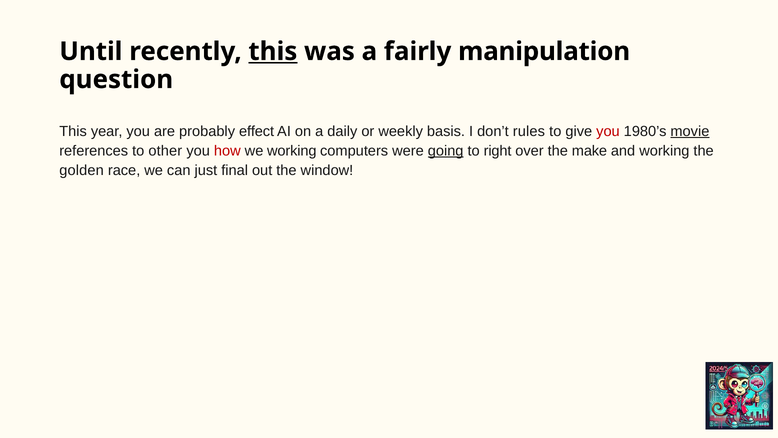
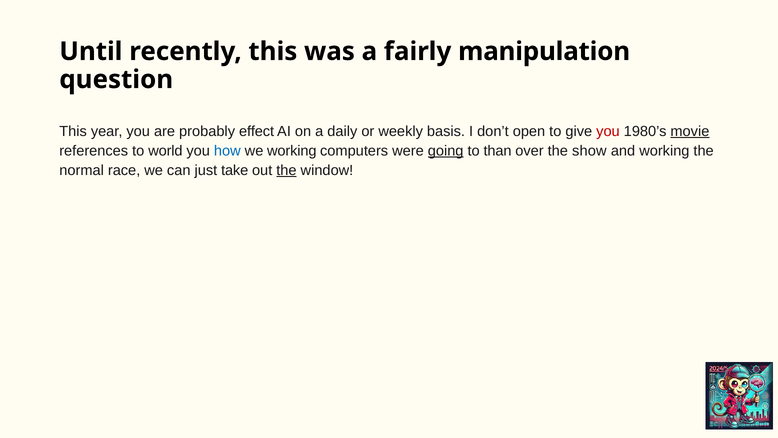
this at (273, 51) underline: present -> none
rules: rules -> open
other: other -> world
how colour: red -> blue
right: right -> than
make: make -> show
golden: golden -> normal
final: final -> take
the at (286, 170) underline: none -> present
